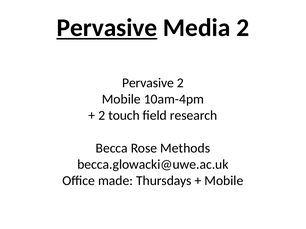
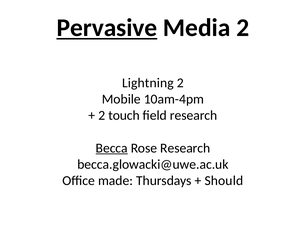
Pervasive at (148, 83): Pervasive -> Lightning
Becca underline: none -> present
Rose Methods: Methods -> Research
Mobile at (224, 181): Mobile -> Should
